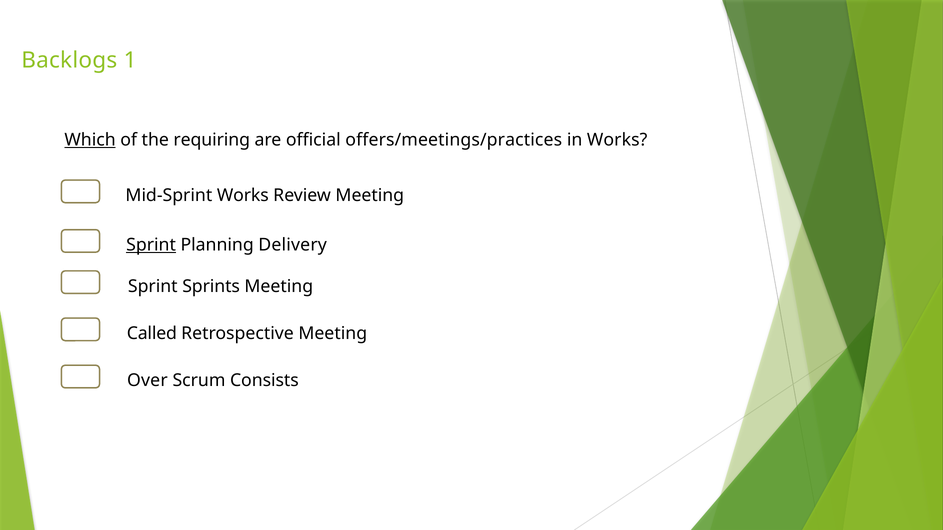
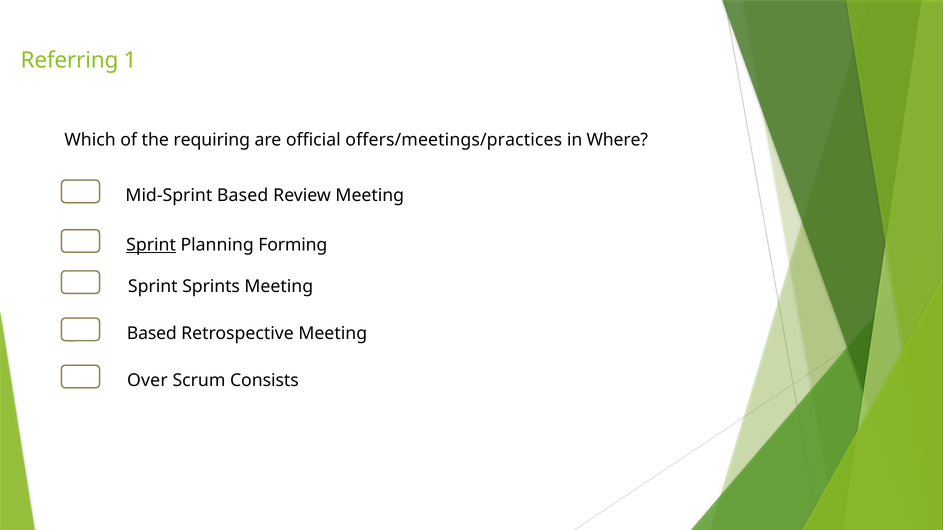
Backlogs: Backlogs -> Referring
Which underline: present -> none
in Works: Works -> Where
Mid-Sprint Works: Works -> Based
Delivery: Delivery -> Forming
Called at (152, 334): Called -> Based
